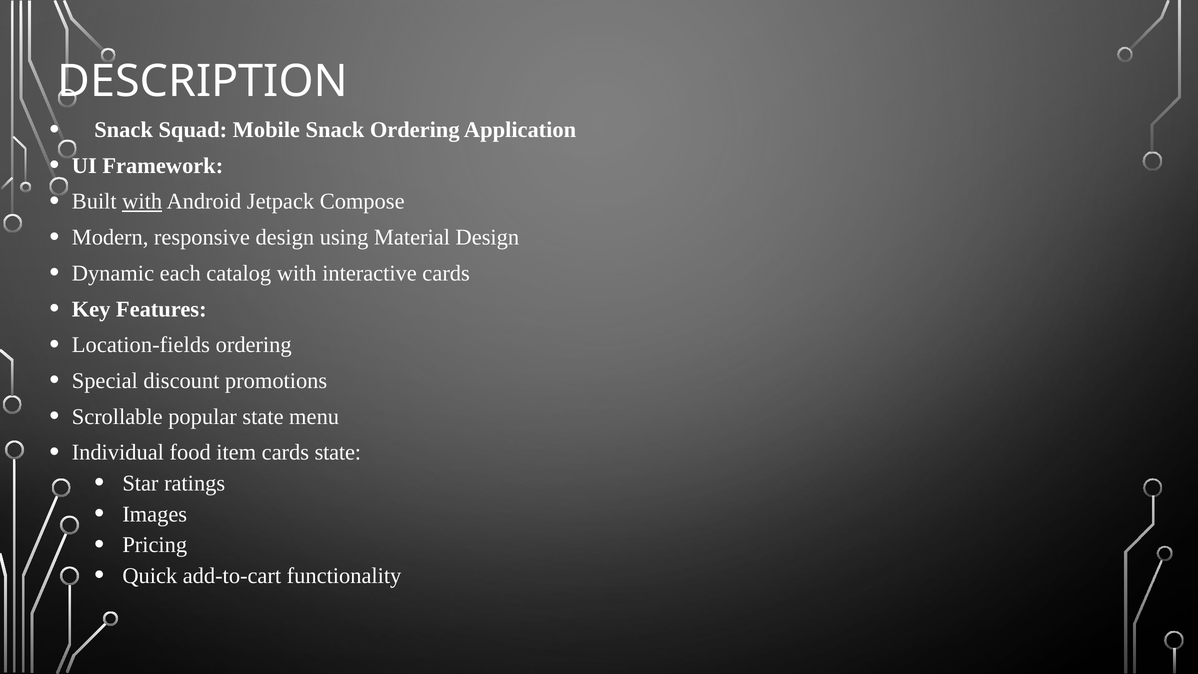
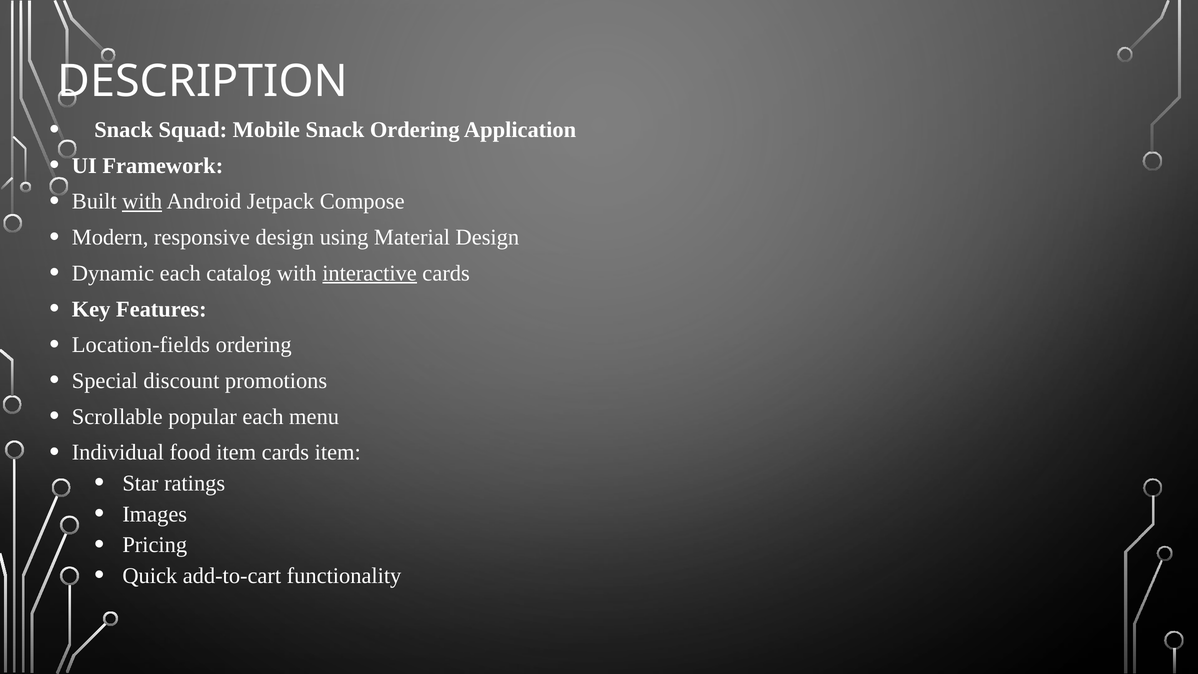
interactive underline: none -> present
popular state: state -> each
cards state: state -> item
